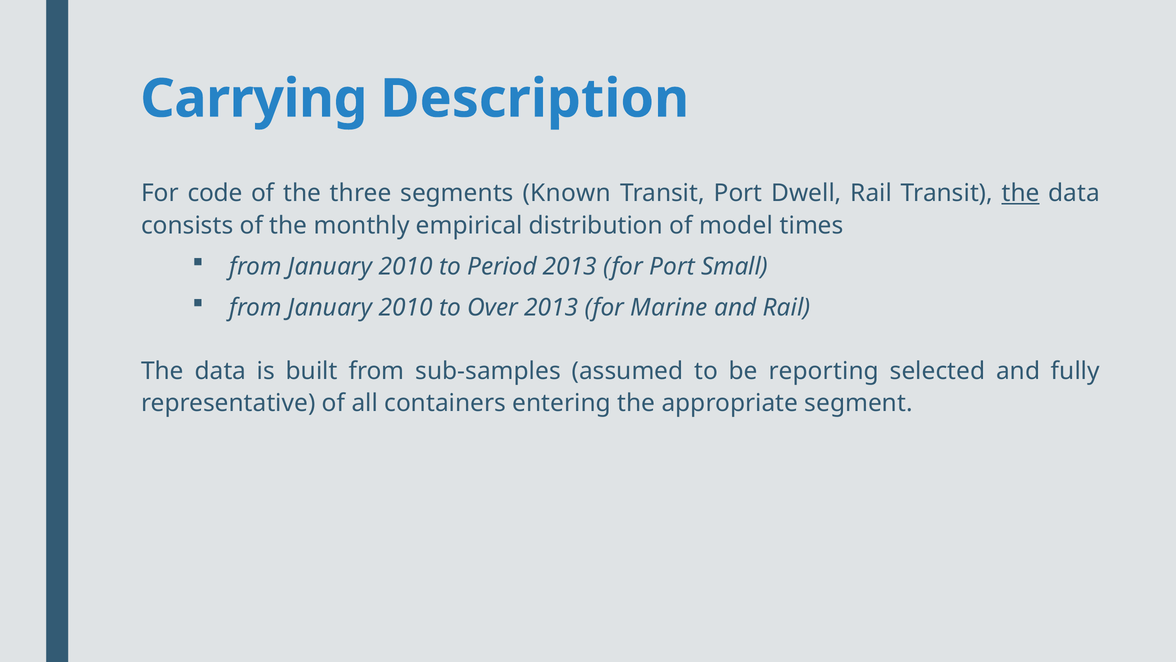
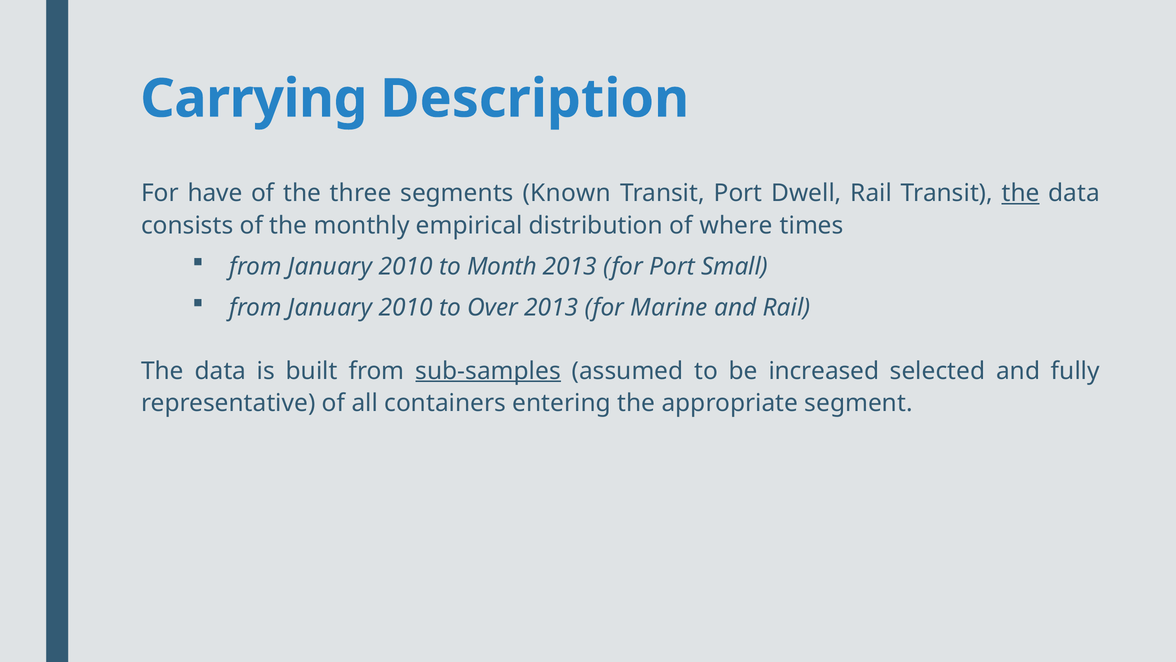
code: code -> have
model: model -> where
Period: Period -> Month
sub-samples underline: none -> present
reporting: reporting -> increased
